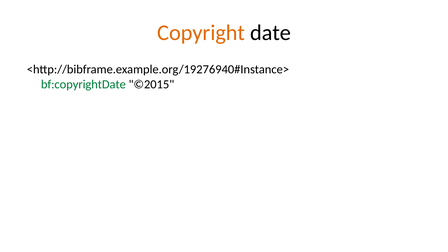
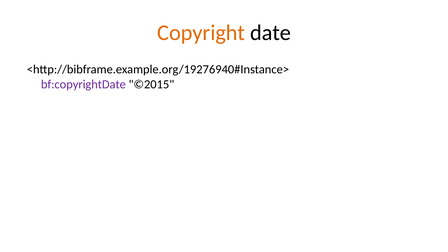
bf:copyrightDate colour: green -> purple
